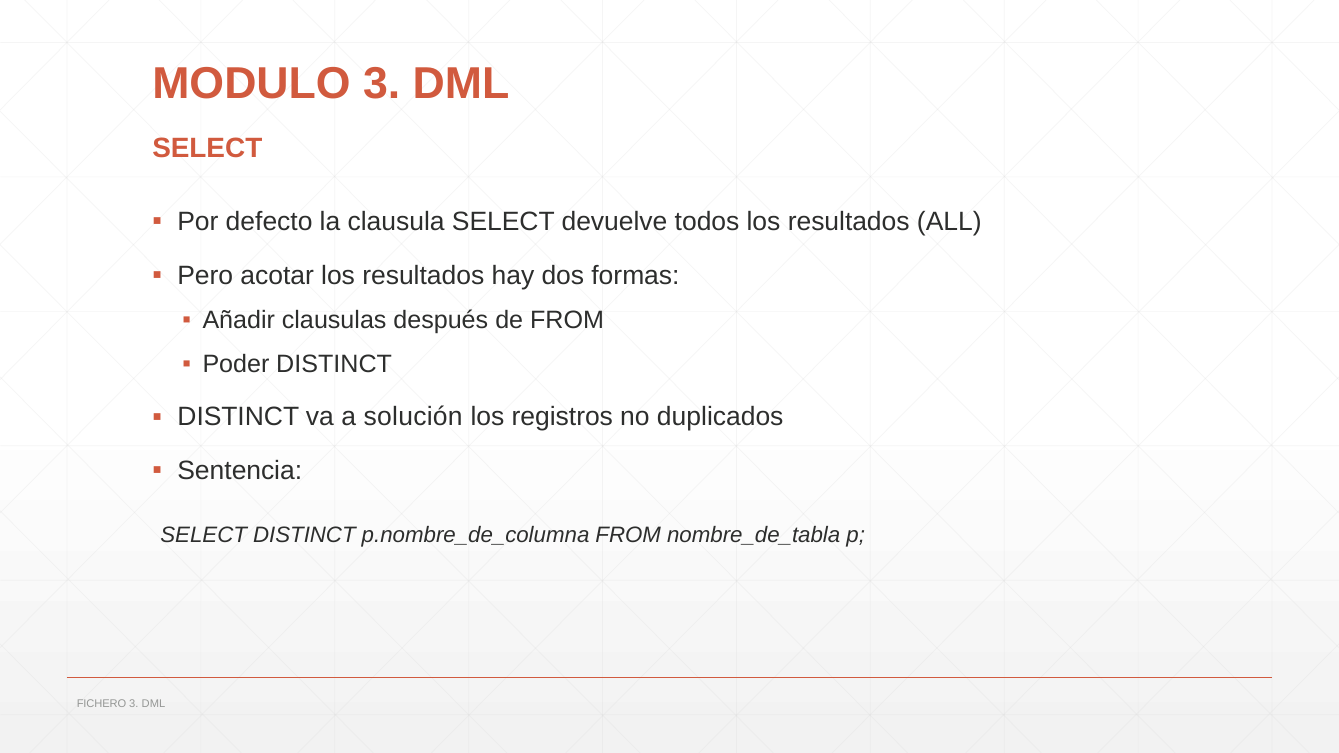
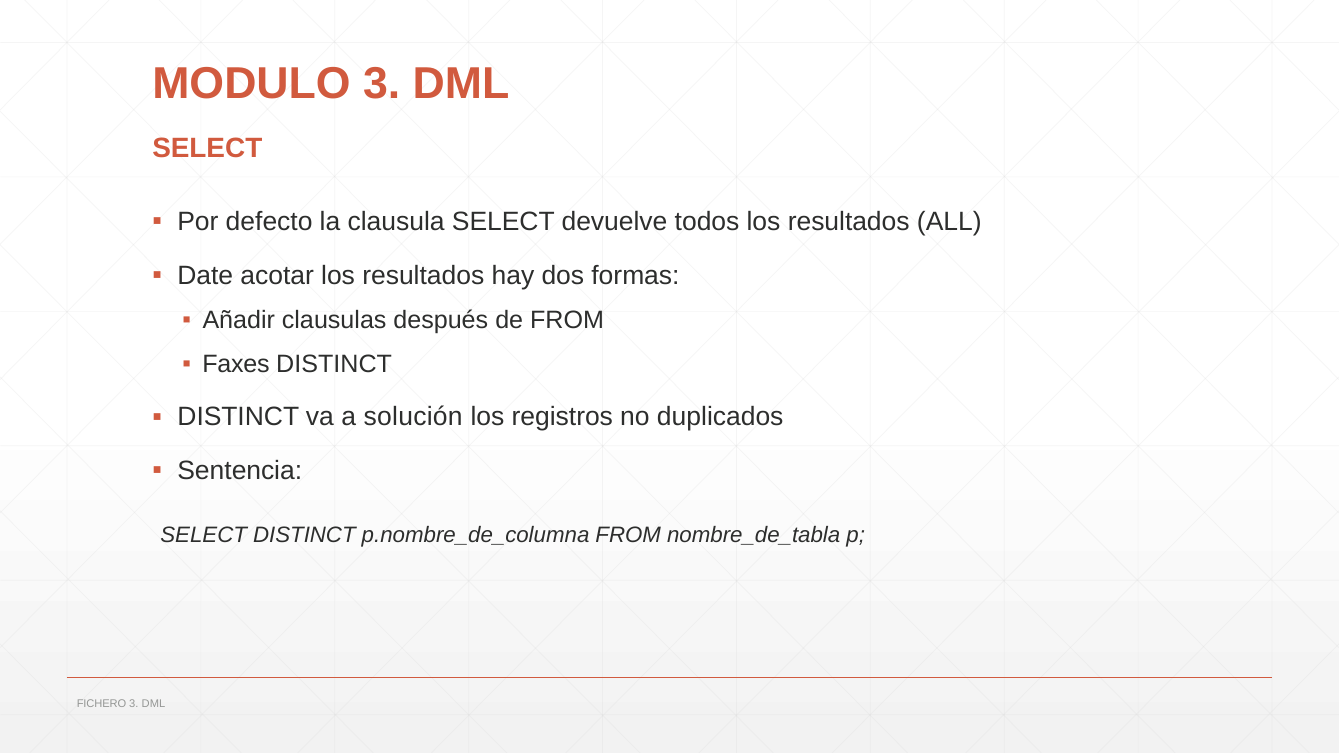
Pero: Pero -> Date
Poder: Poder -> Faxes
